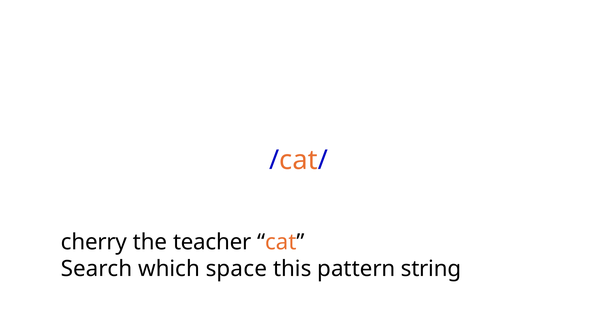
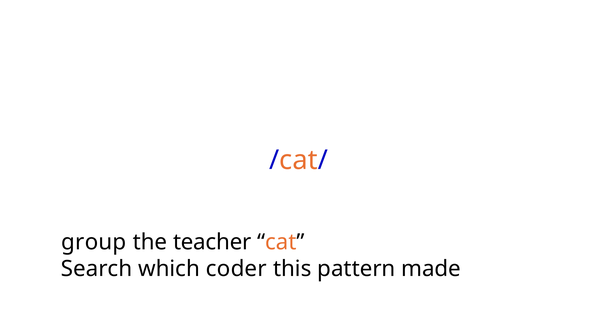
cherry: cherry -> group
space: space -> coder
string: string -> made
